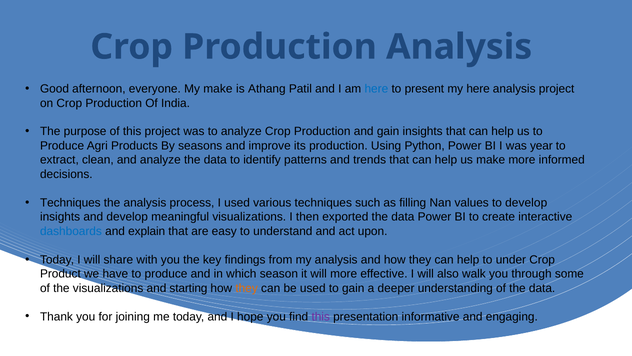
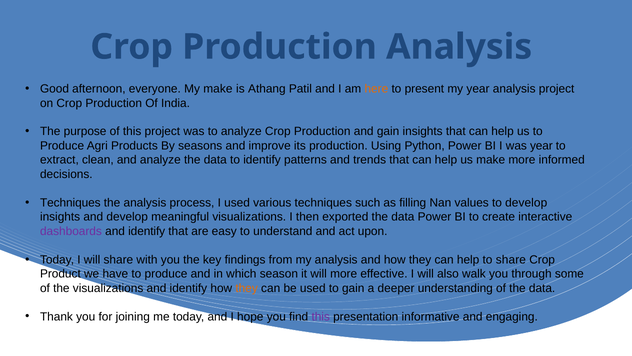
here at (376, 89) colour: blue -> orange
my here: here -> year
dashboards colour: blue -> purple
explain at (147, 231): explain -> identify
to under: under -> share
visualizations and starting: starting -> identify
